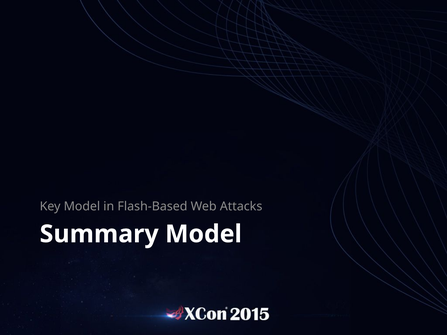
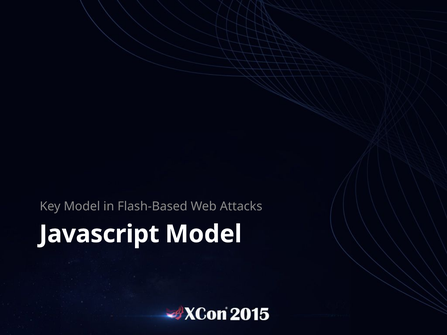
Summary: Summary -> Javascript
